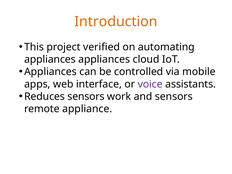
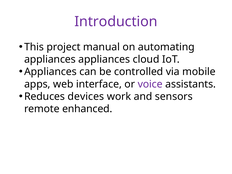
Introduction colour: orange -> purple
verified: verified -> manual
Reduces sensors: sensors -> devices
appliance: appliance -> enhanced
